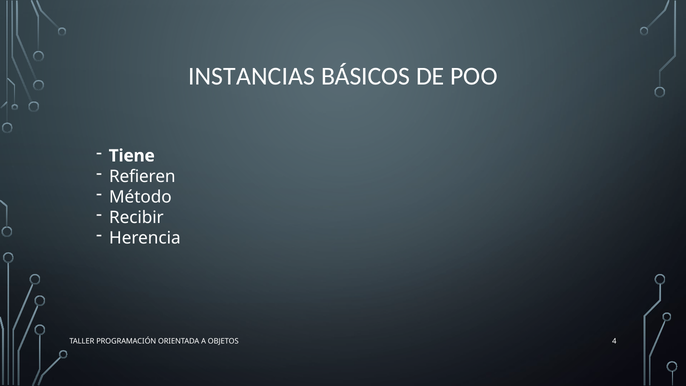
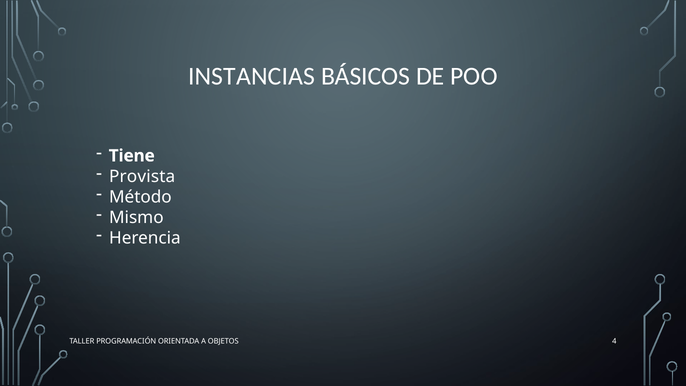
Refieren: Refieren -> Provista
Recibir: Recibir -> Mismo
